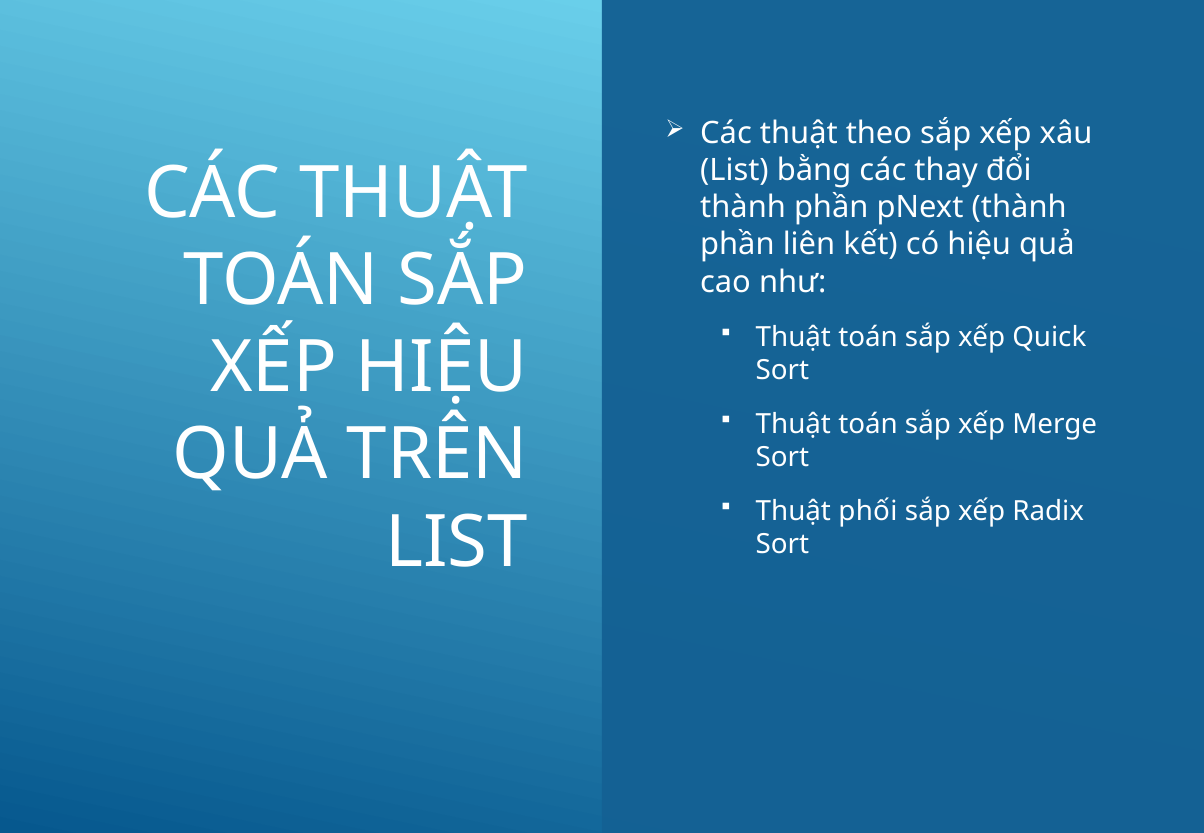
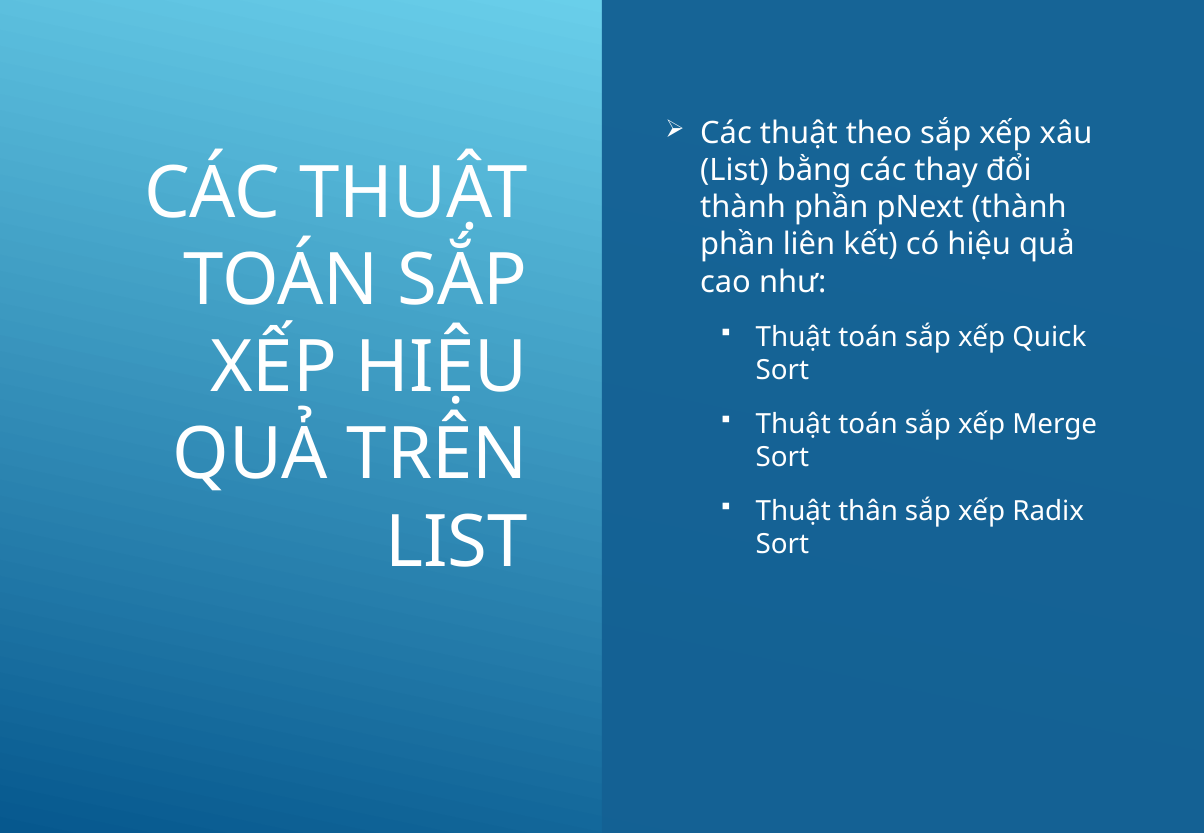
phối: phối -> thân
